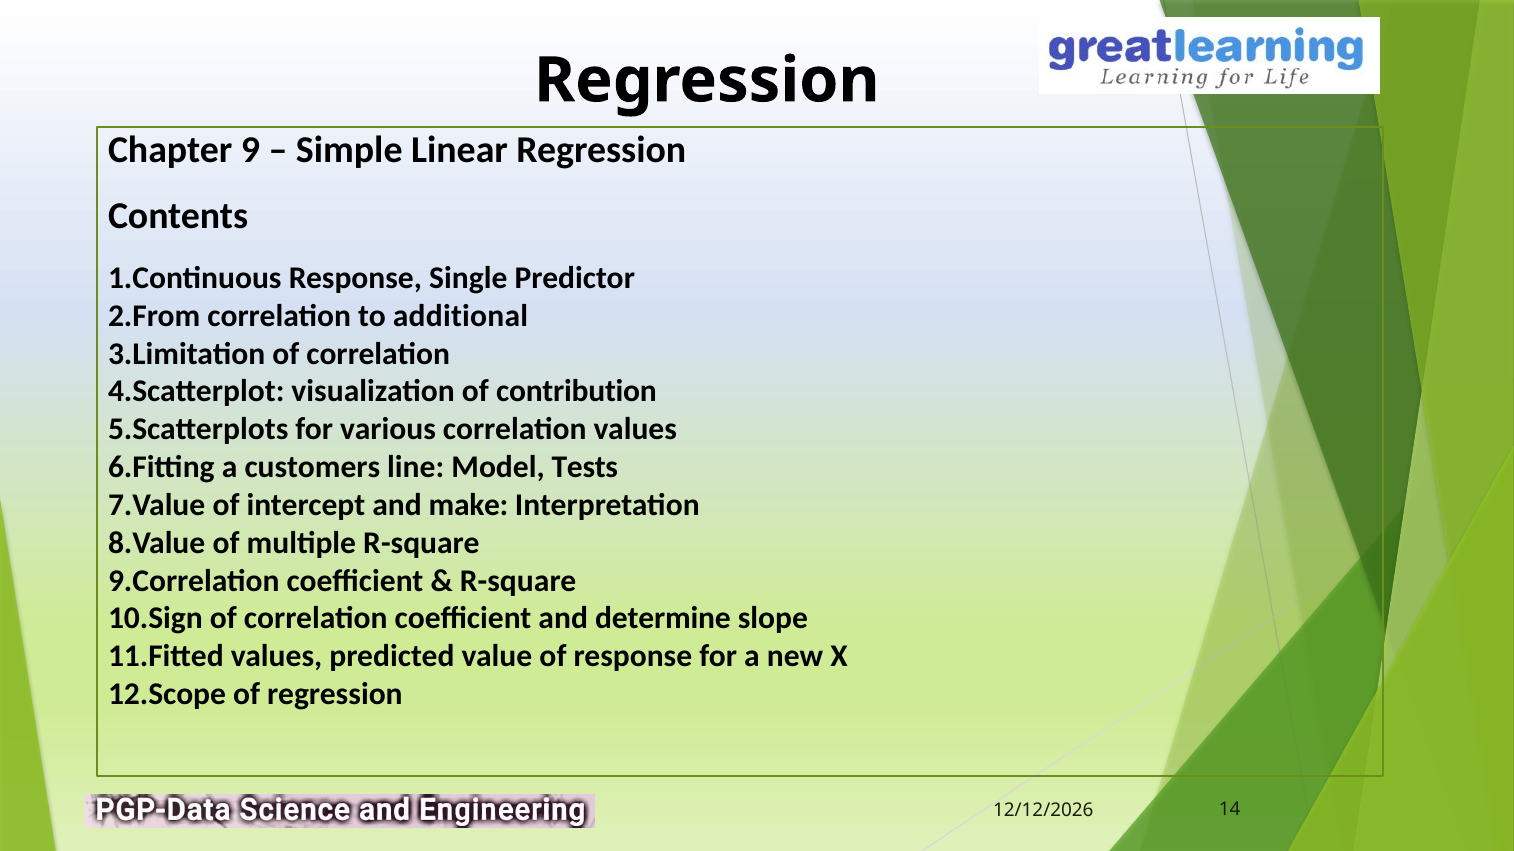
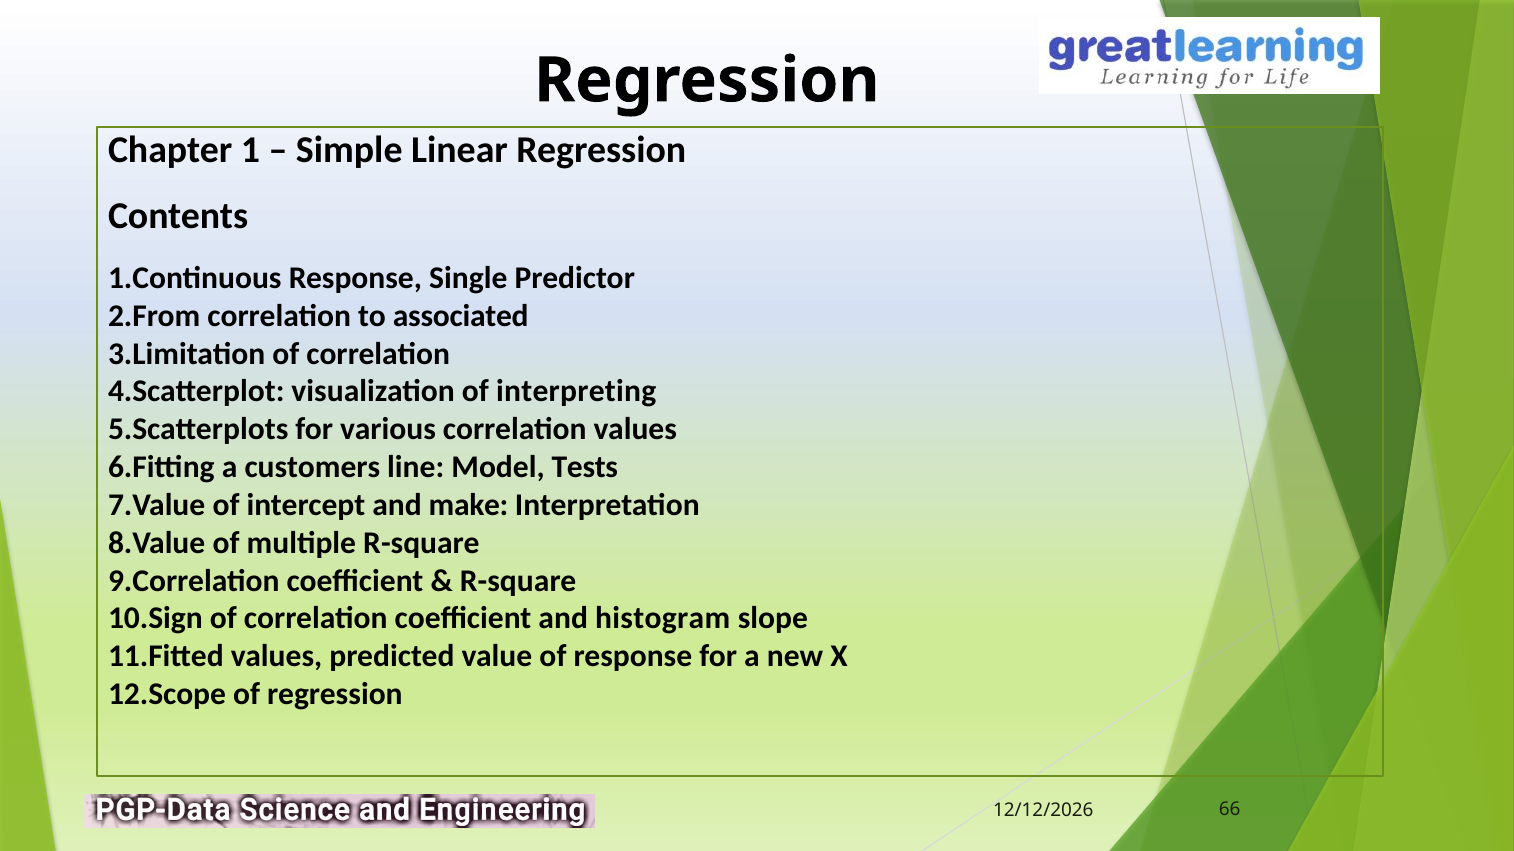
9: 9 -> 1
additional: additional -> associated
contribution: contribution -> interpreting
determine: determine -> histogram
14: 14 -> 66
